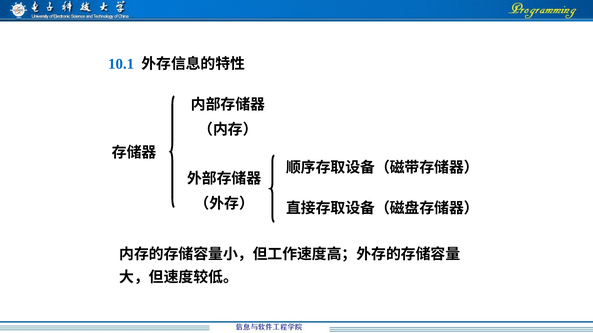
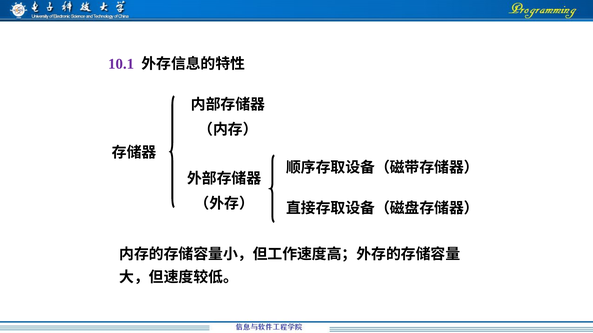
10.1 colour: blue -> purple
